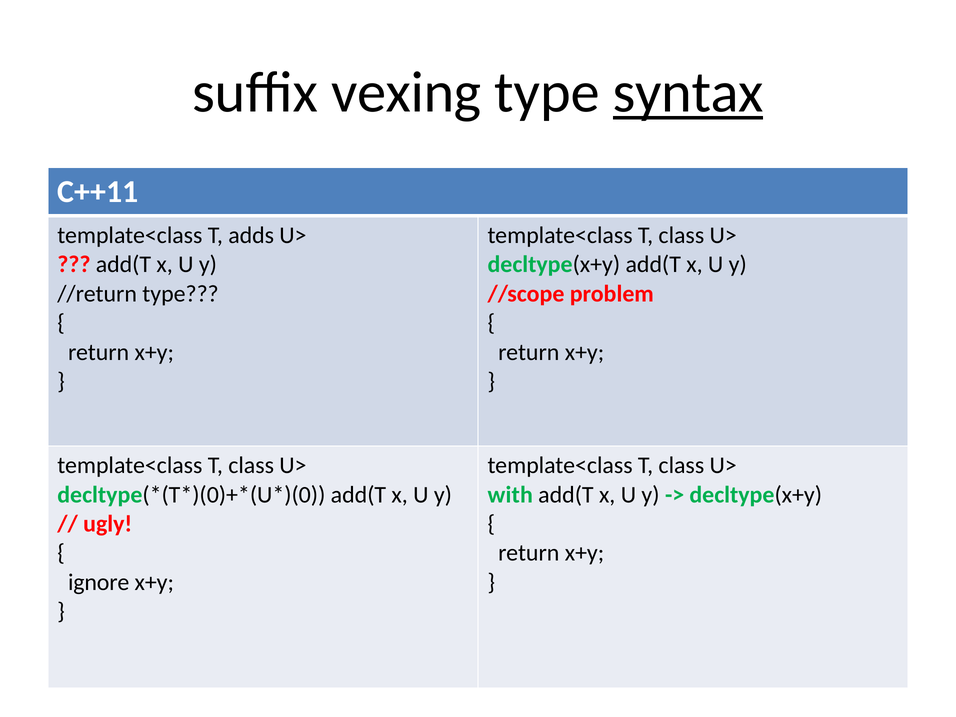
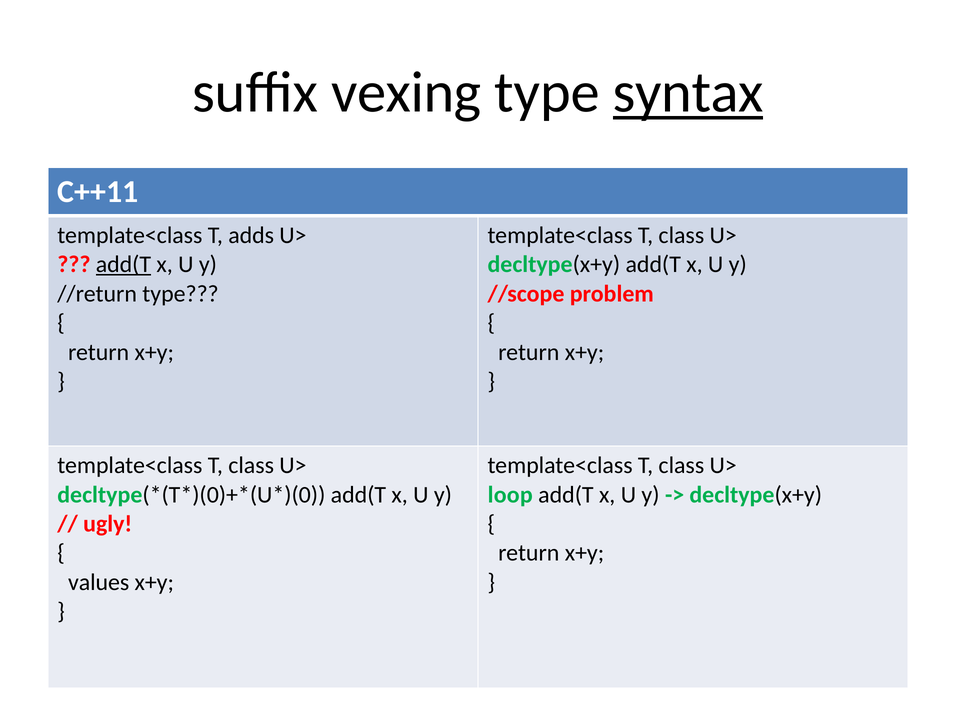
add(T at (123, 265) underline: none -> present
with: with -> loop
ignore: ignore -> values
